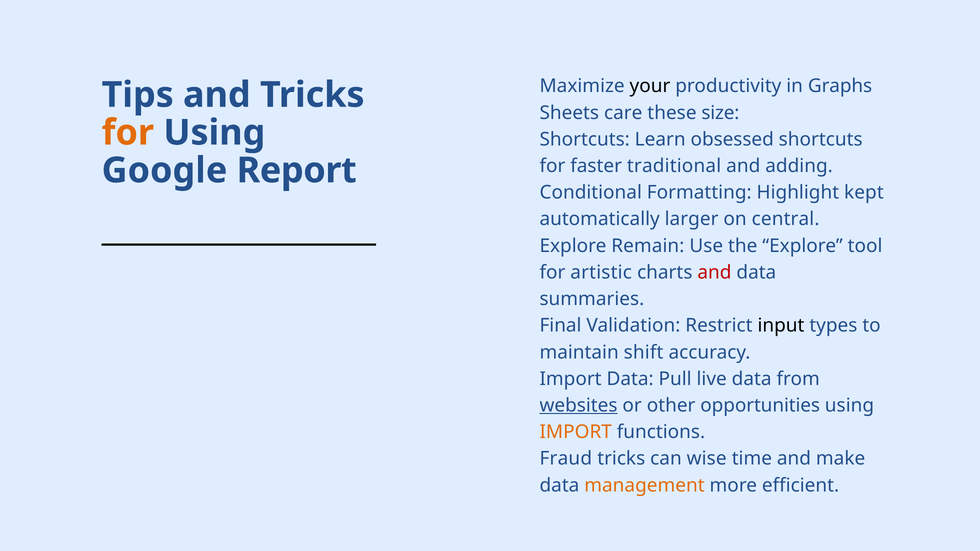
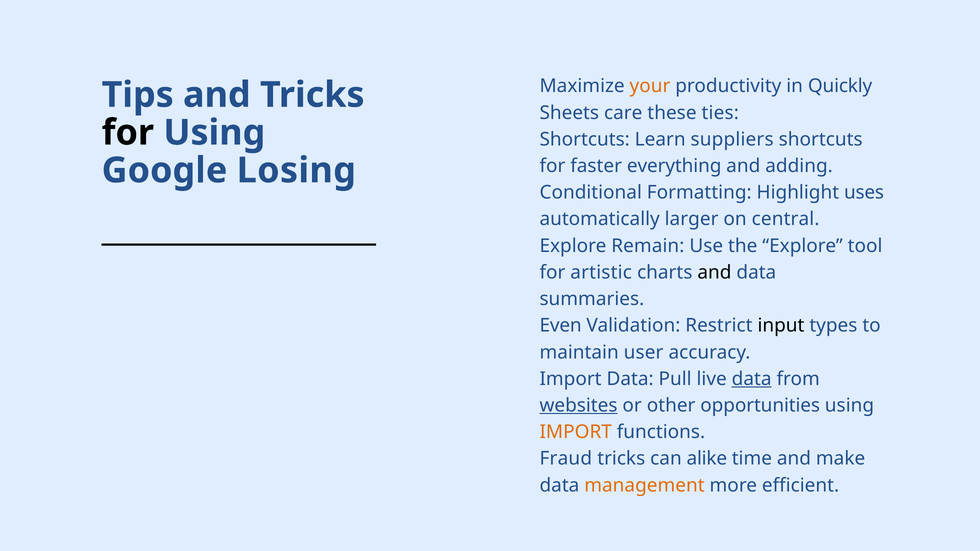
your colour: black -> orange
Graphs: Graphs -> Quickly
size: size -> ties
for at (128, 133) colour: orange -> black
obsessed: obsessed -> suppliers
traditional: traditional -> everything
Report: Report -> Losing
kept: kept -> uses
and at (714, 273) colour: red -> black
Final: Final -> Even
shift: shift -> user
data at (752, 379) underline: none -> present
wise: wise -> alike
